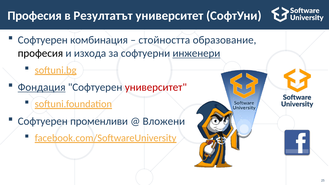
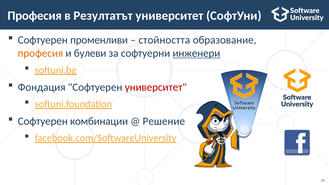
комбинация: комбинация -> променливи
професия at (40, 53) colour: black -> orange
изхода: изхода -> булеви
Фондация underline: present -> none
променливи: променливи -> комбинации
Вложени: Вложени -> Решение
